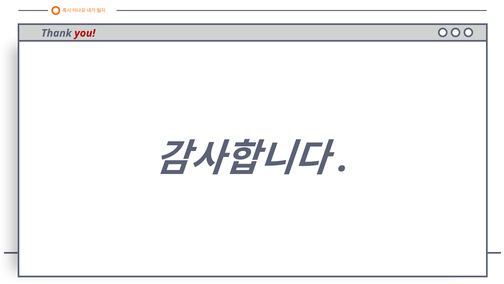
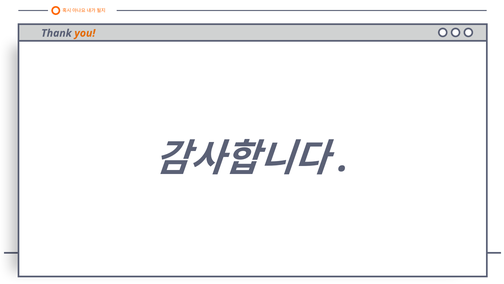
you colour: red -> orange
